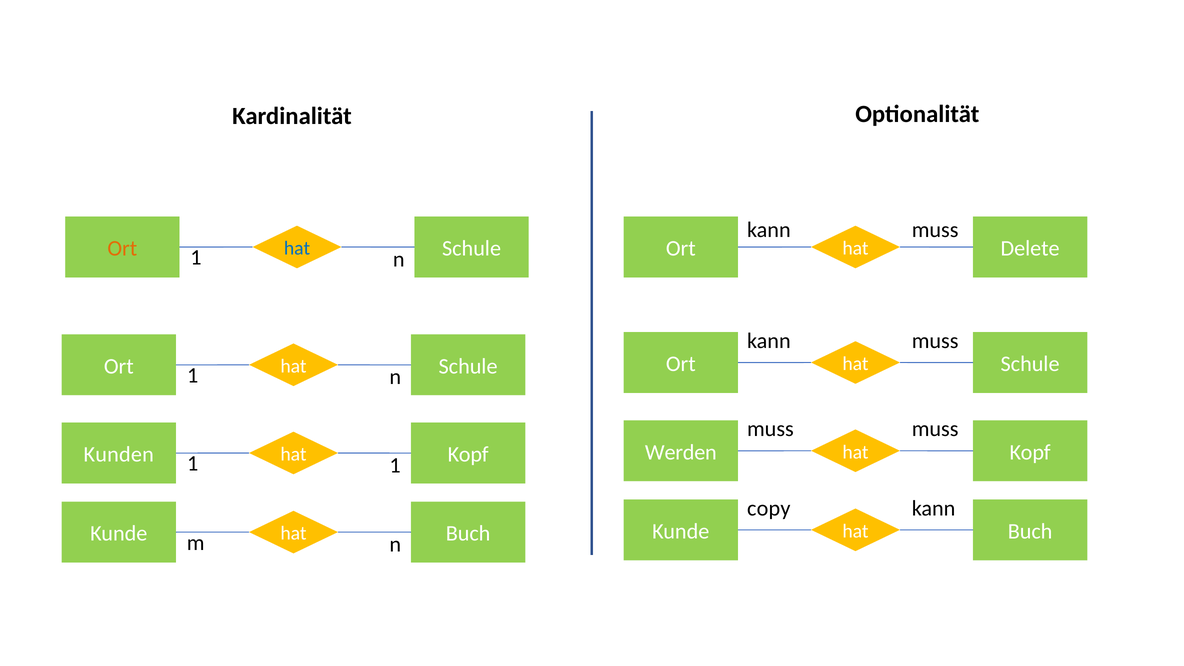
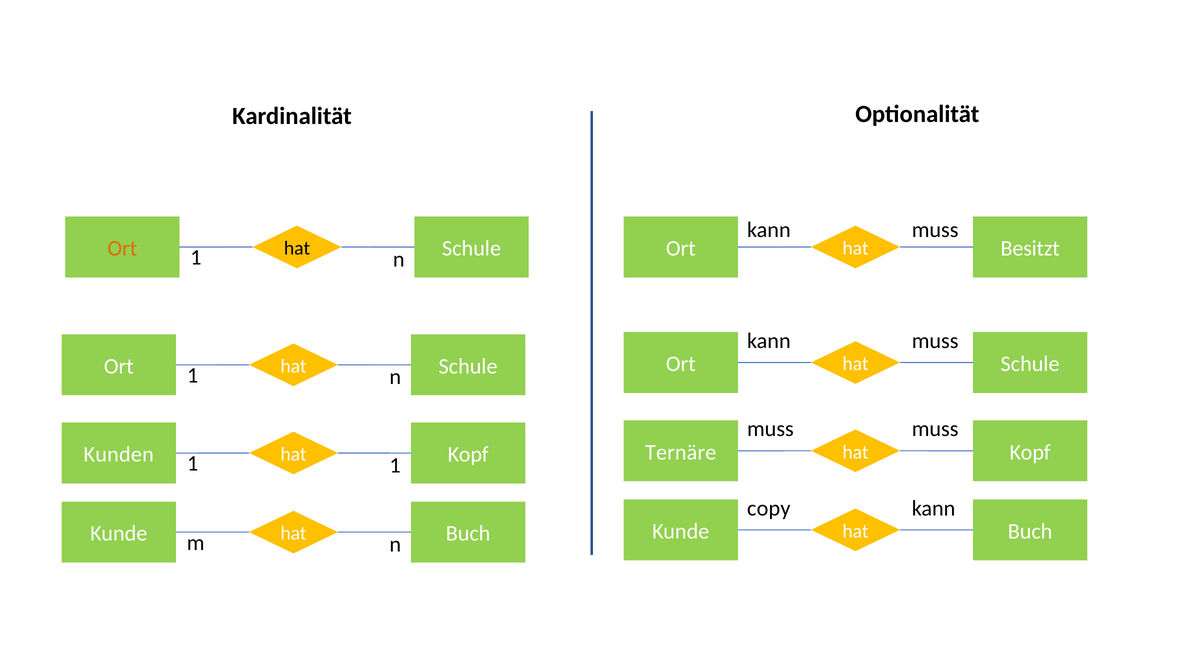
Delete: Delete -> Besitzt
hat at (297, 248) colour: blue -> black
Werden: Werden -> Ternäre
